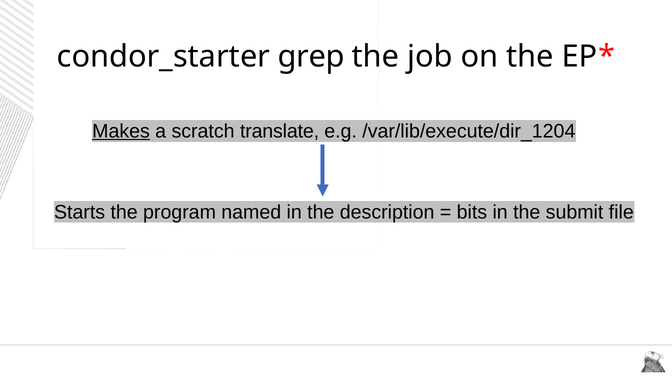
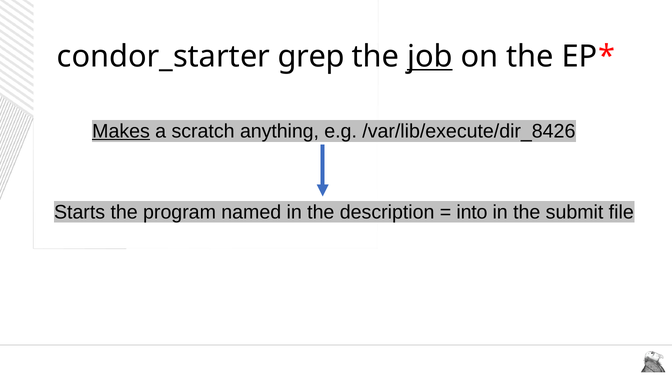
job underline: none -> present
translate: translate -> anything
/var/lib/execute/dir_1204: /var/lib/execute/dir_1204 -> /var/lib/execute/dir_8426
bits: bits -> into
